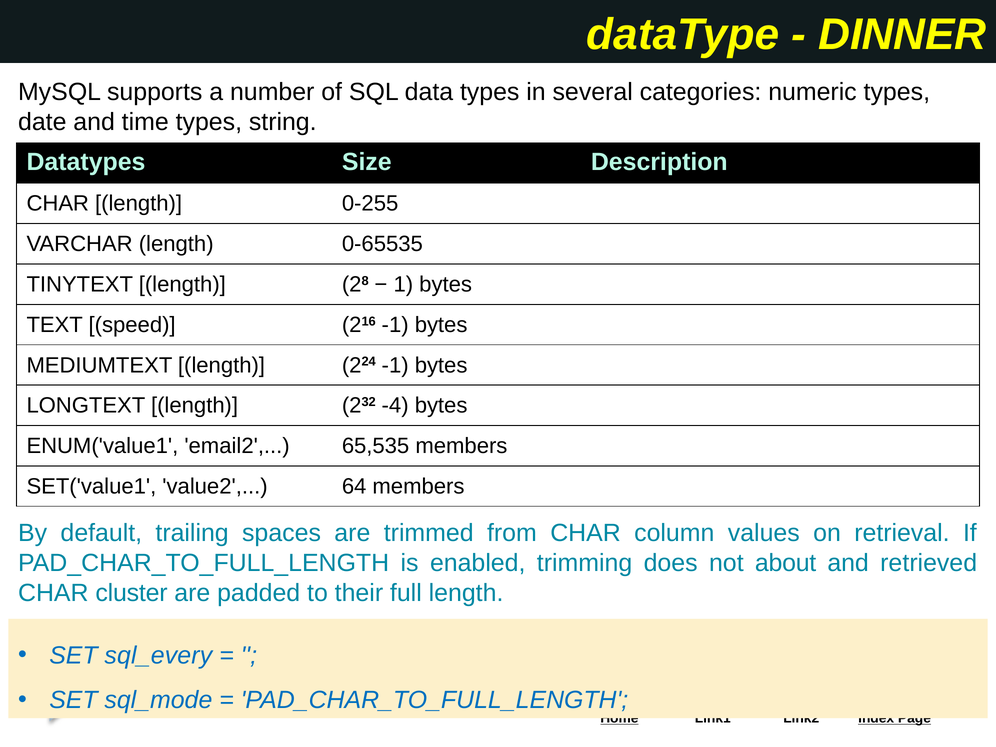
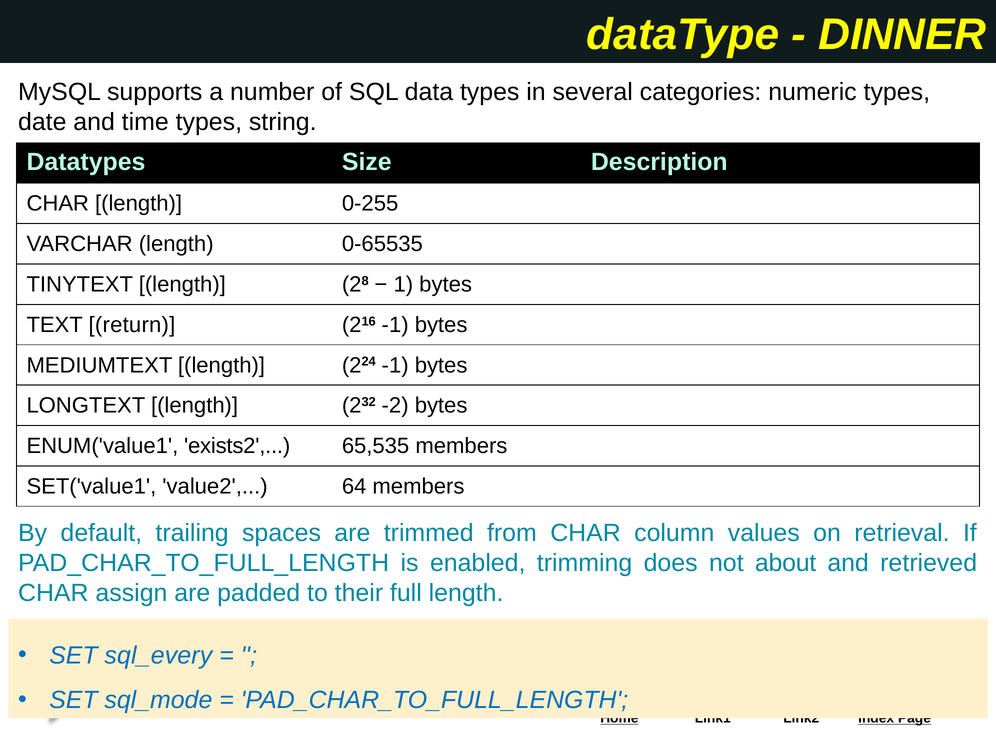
speed: speed -> return
-4: -4 -> -2
email2: email2 -> exists2
cluster: cluster -> assign
